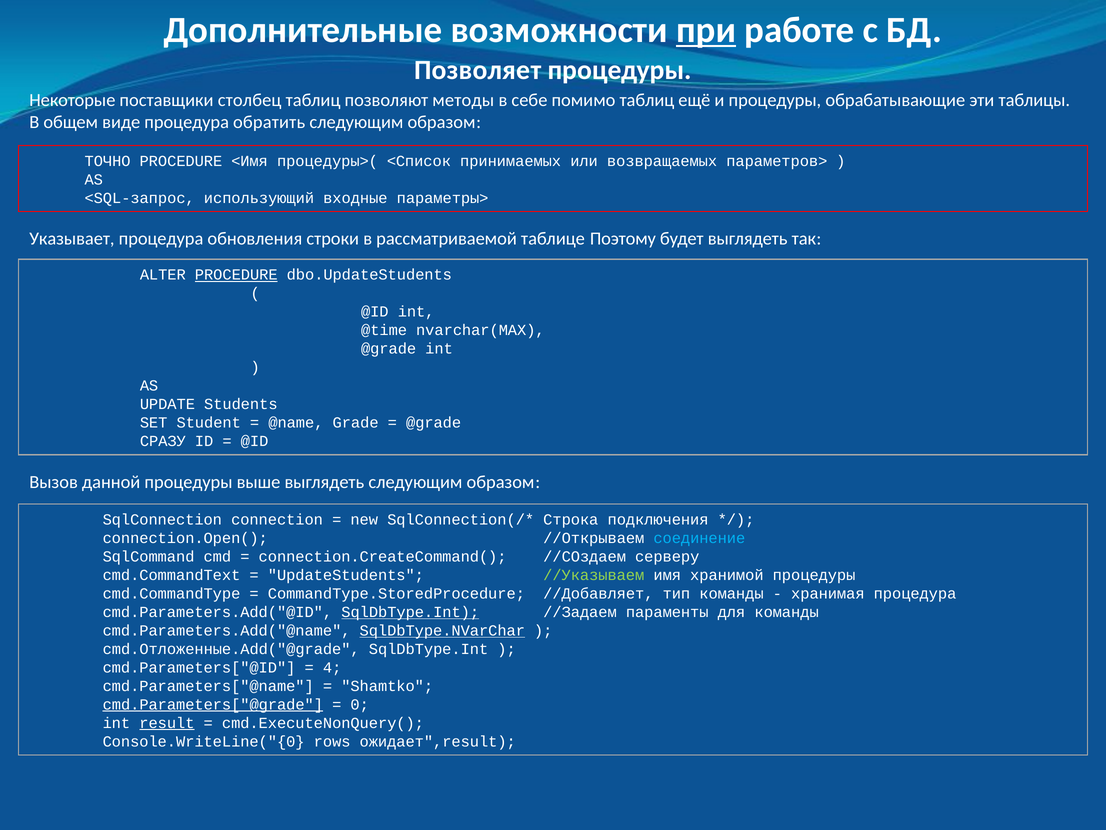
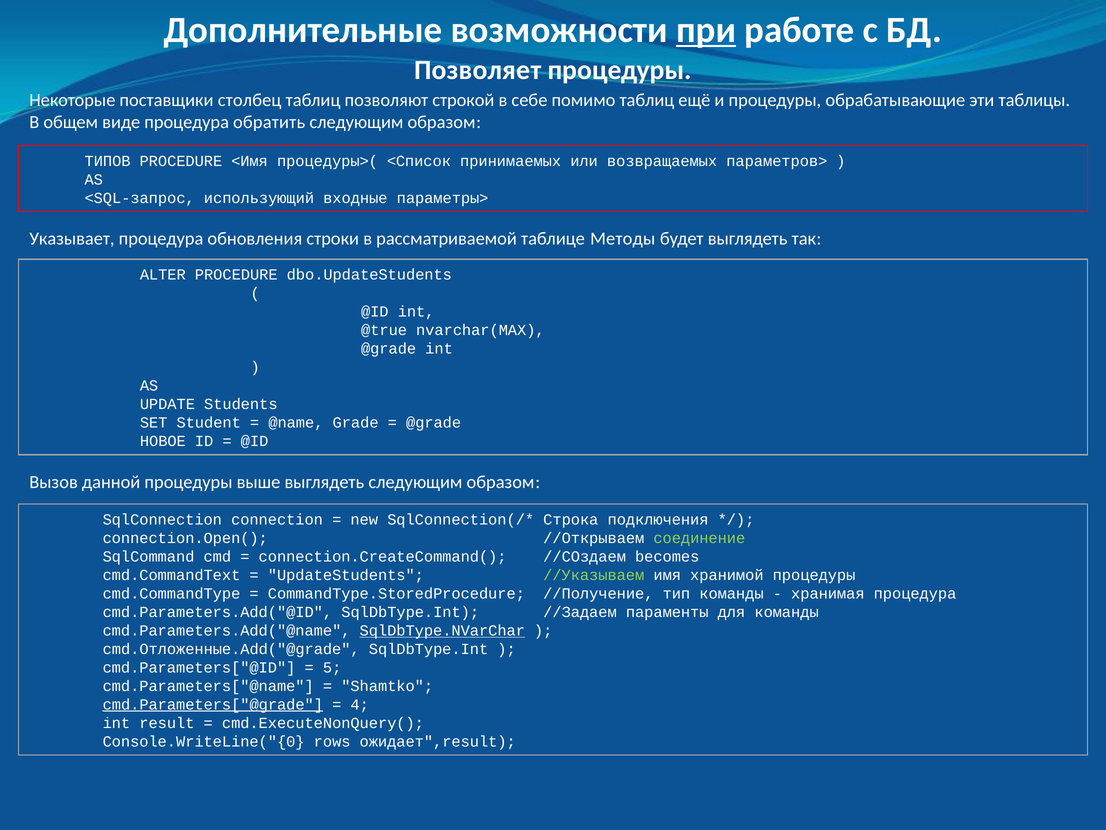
методы: методы -> строкой
ТОЧНО: ТОЧНО -> ТИПОВ
Поэтому: Поэтому -> Методы
PROCEDURE at (236, 275) underline: present -> none
@time: @time -> @true
СРАЗУ: СРАЗУ -> НОВОЕ
соединение colour: light blue -> light green
серверу: серверу -> becomes
//Добавляет: //Добавляет -> //Получение
SqlDbType.Int at (410, 612) underline: present -> none
4: 4 -> 5
0: 0 -> 4
result underline: present -> none
